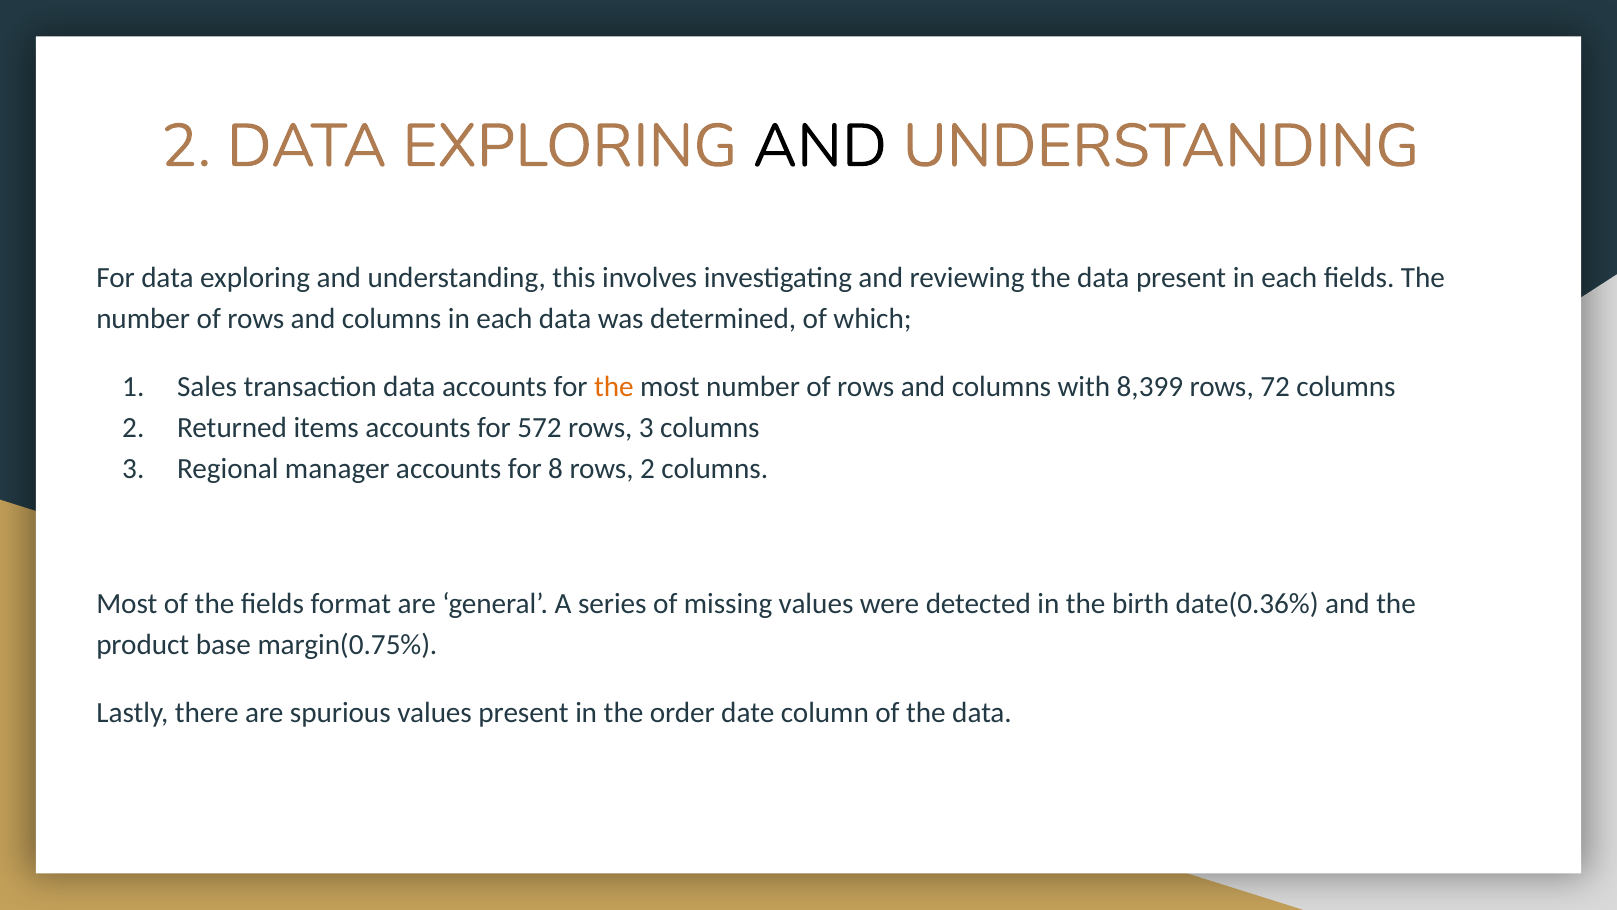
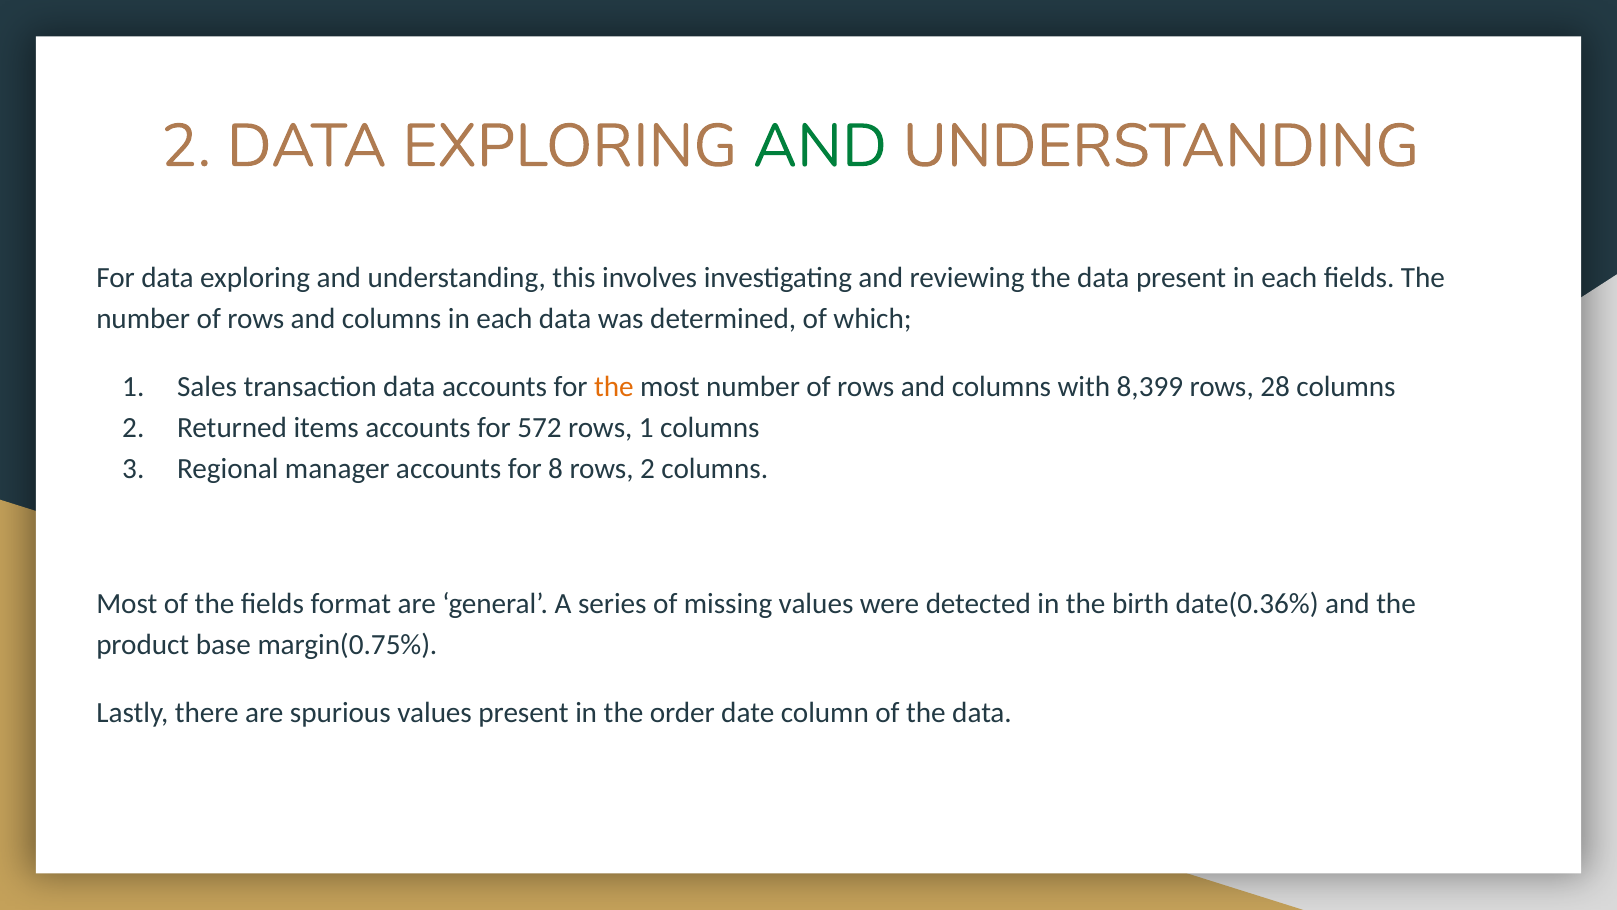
AND at (820, 146) colour: black -> green
72: 72 -> 28
rows 3: 3 -> 1
